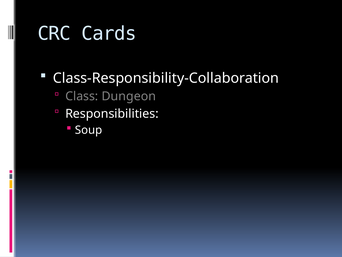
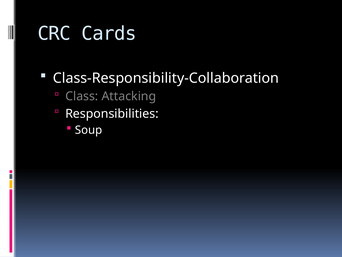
Dungeon: Dungeon -> Attacking
